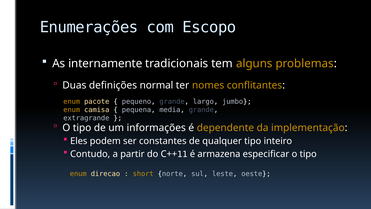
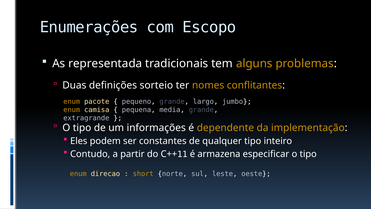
internamente: internamente -> representada
normal: normal -> sorteio
